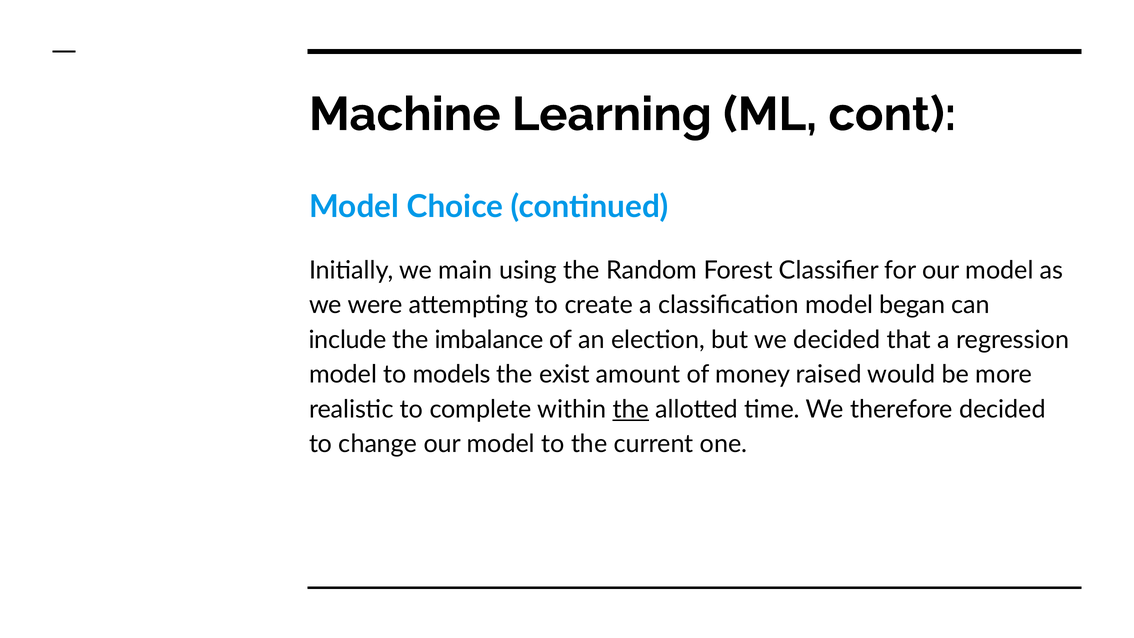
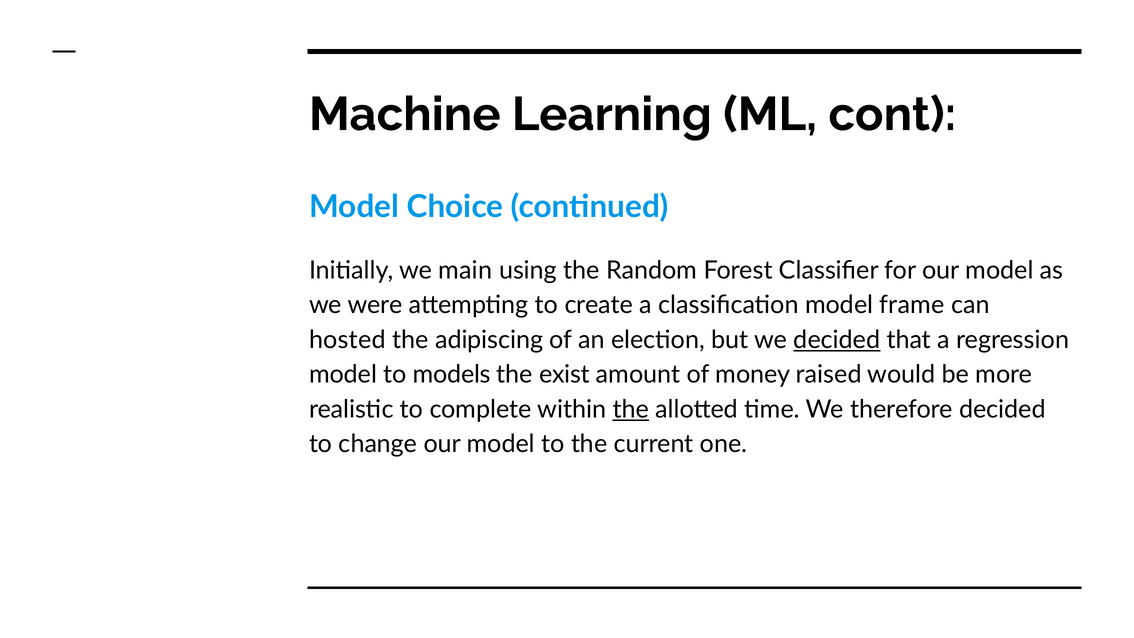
began: began -> frame
include: include -> hosted
imbalance: imbalance -> adipiscing
decided at (837, 340) underline: none -> present
